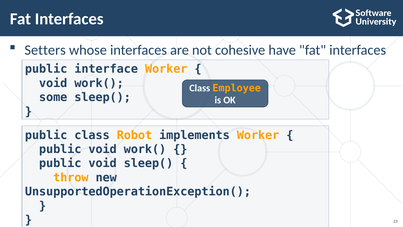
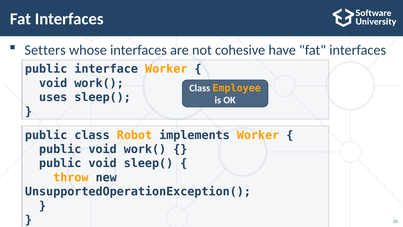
some: some -> uses
